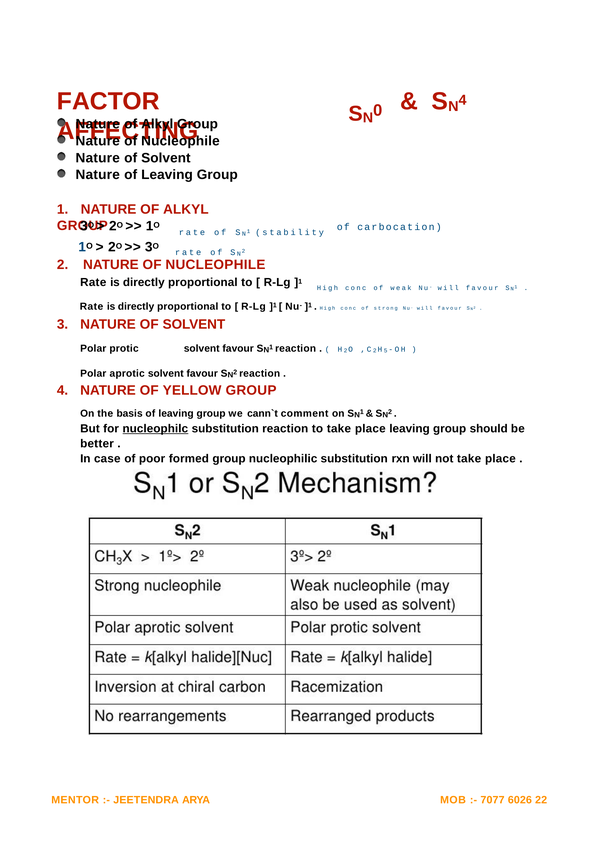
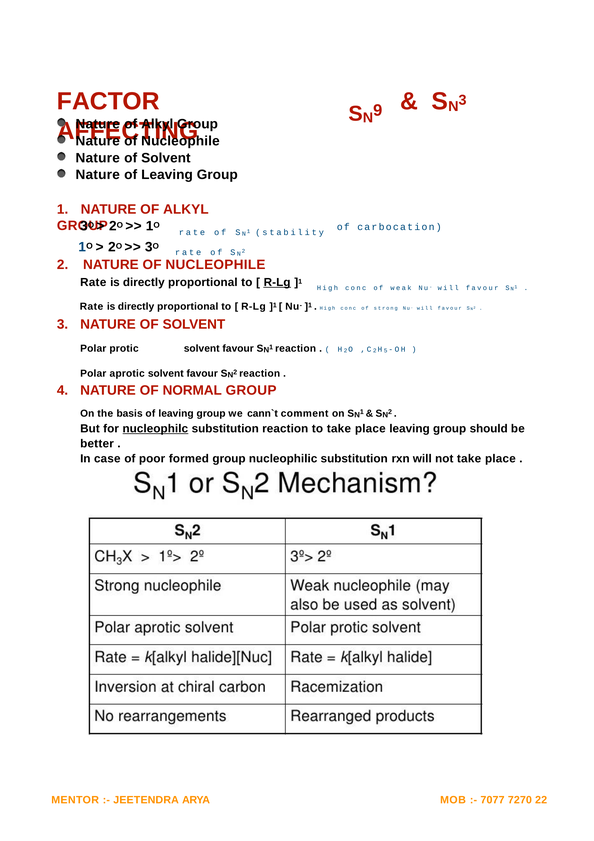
0: 0 -> 9
4 at (462, 100): 4 -> 3
R-Lg at (277, 282) underline: none -> present
YELLOW: YELLOW -> NORMAL
6026: 6026 -> 7270
